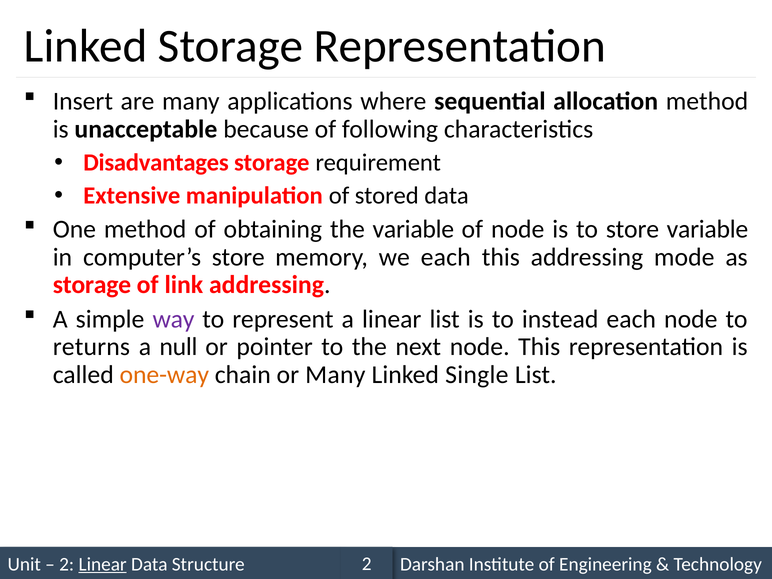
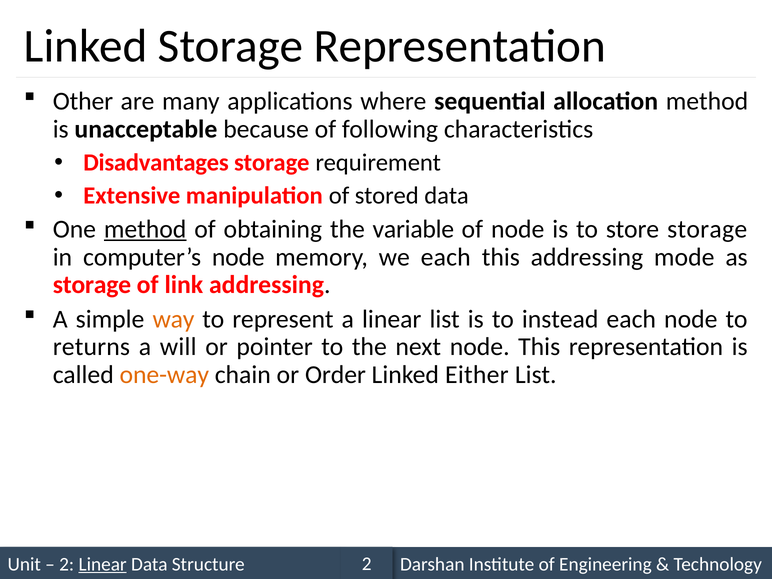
Insert: Insert -> Other
method at (145, 229) underline: none -> present
store variable: variable -> storage
computer’s store: store -> node
way colour: purple -> orange
null: null -> will
or Many: Many -> Order
Single: Single -> Either
